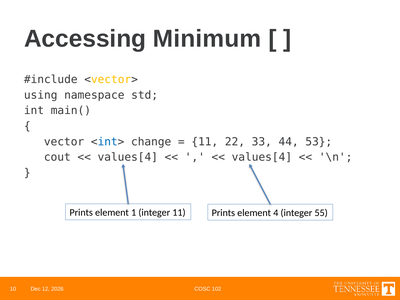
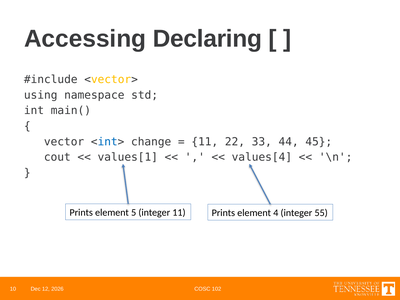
Minimum: Minimum -> Declaring
53: 53 -> 45
values[4 at (128, 157): values[4 -> values[1
1: 1 -> 5
